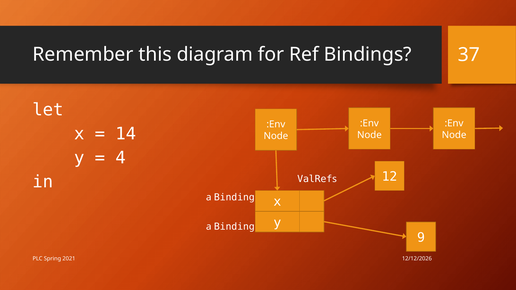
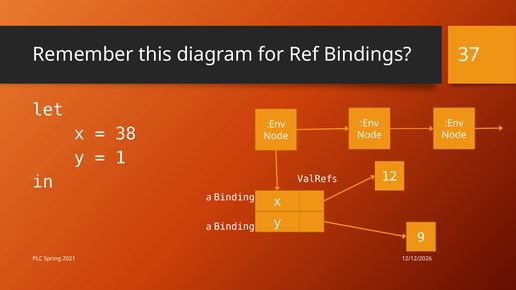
14: 14 -> 38
4: 4 -> 1
